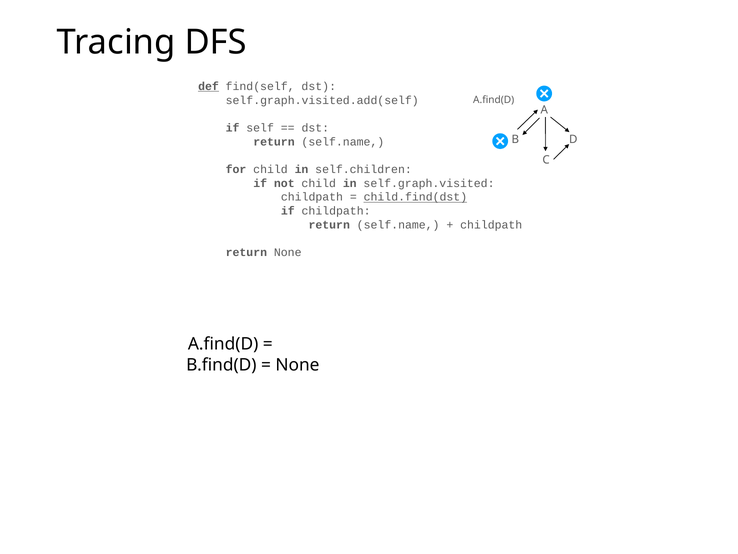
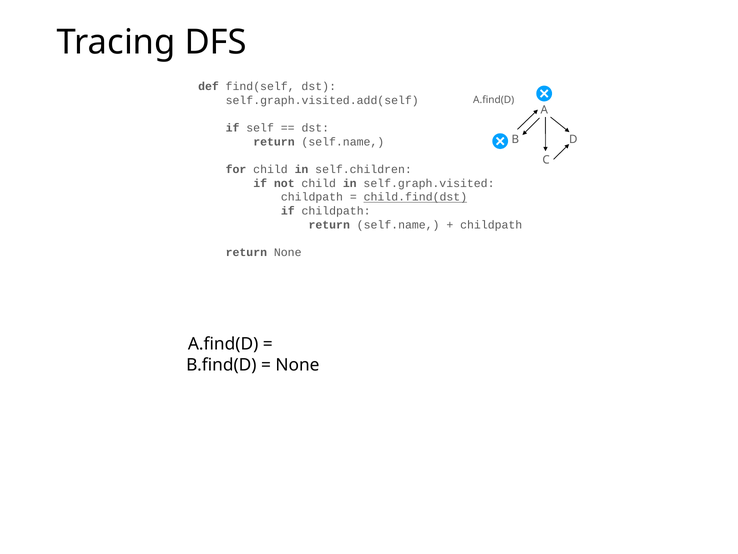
def underline: present -> none
